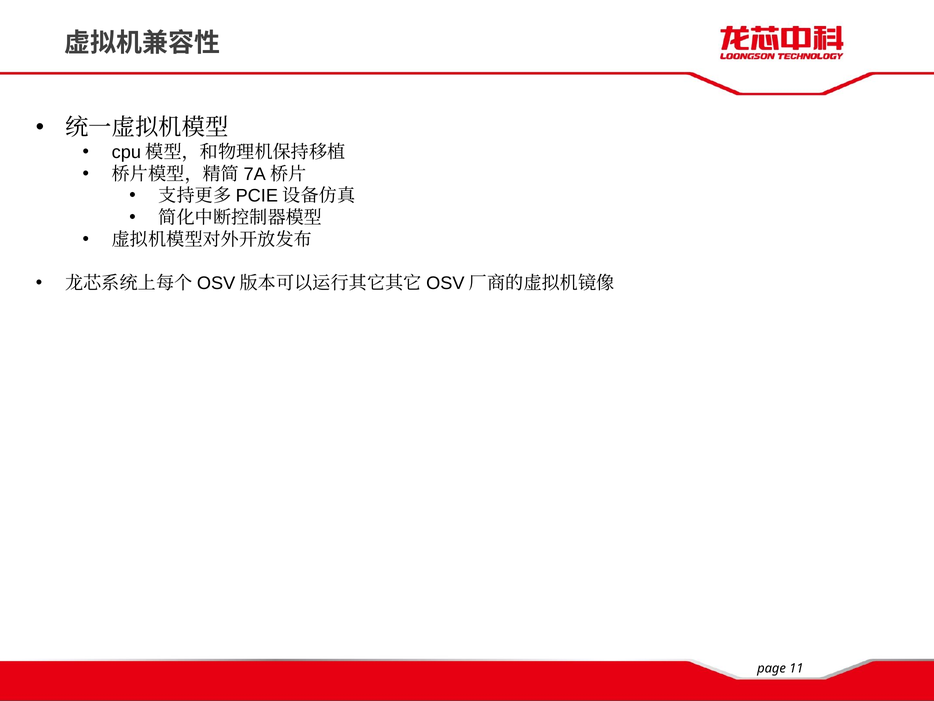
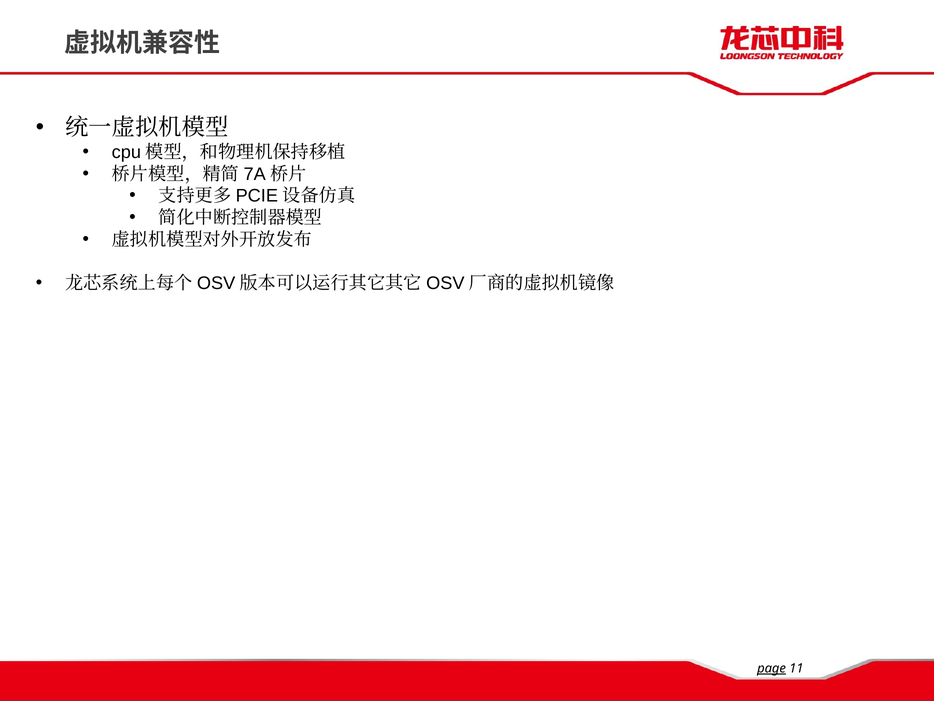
page underline: none -> present
